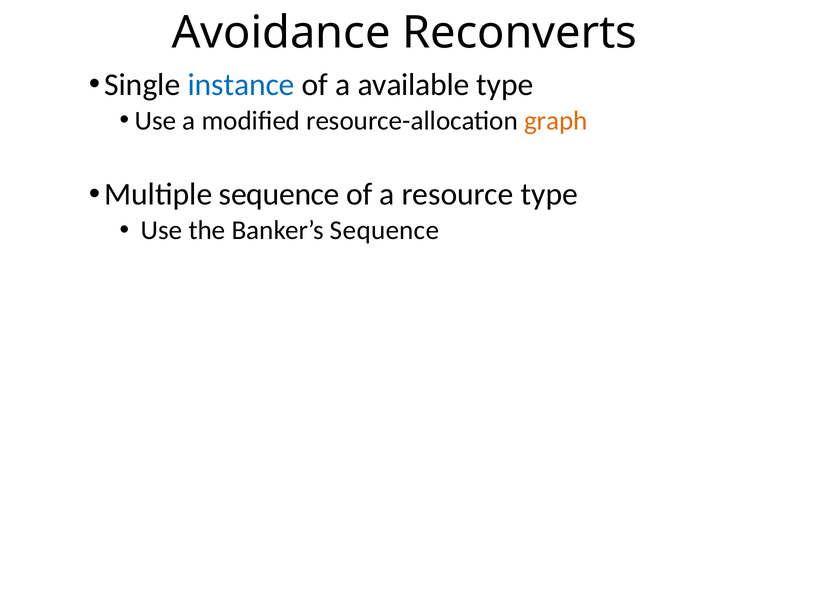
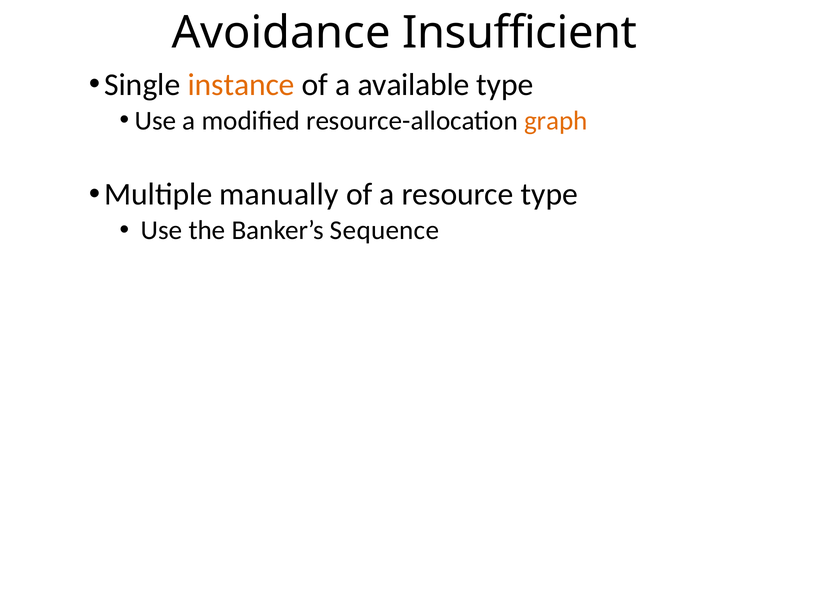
Reconverts: Reconverts -> Insufficient
instance colour: blue -> orange
Multiple sequence: sequence -> manually
